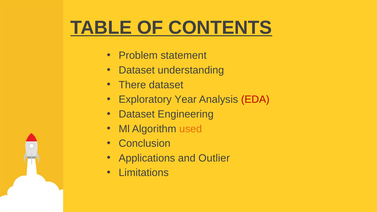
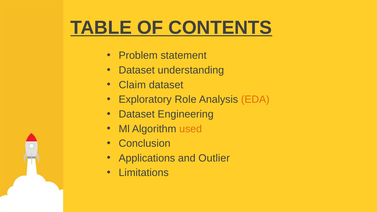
There: There -> Claim
Year: Year -> Role
EDA colour: red -> orange
